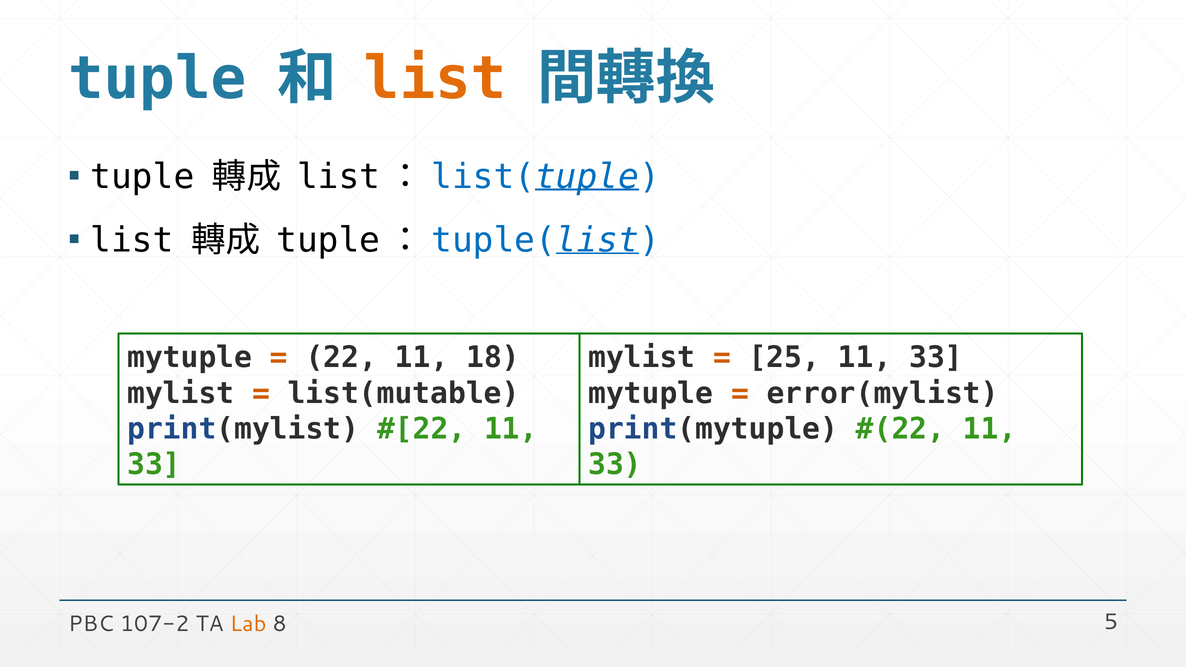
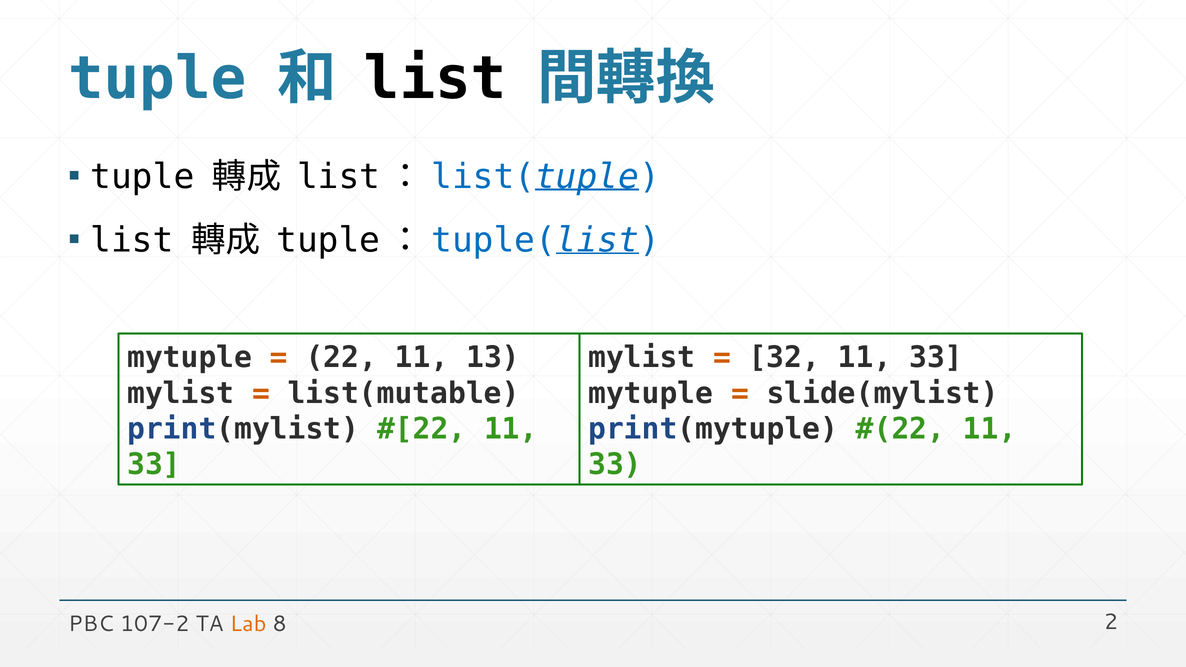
list at (435, 79) colour: orange -> black
18: 18 -> 13
25: 25 -> 32
error(mylist: error(mylist -> slide(mylist
5: 5 -> 2
